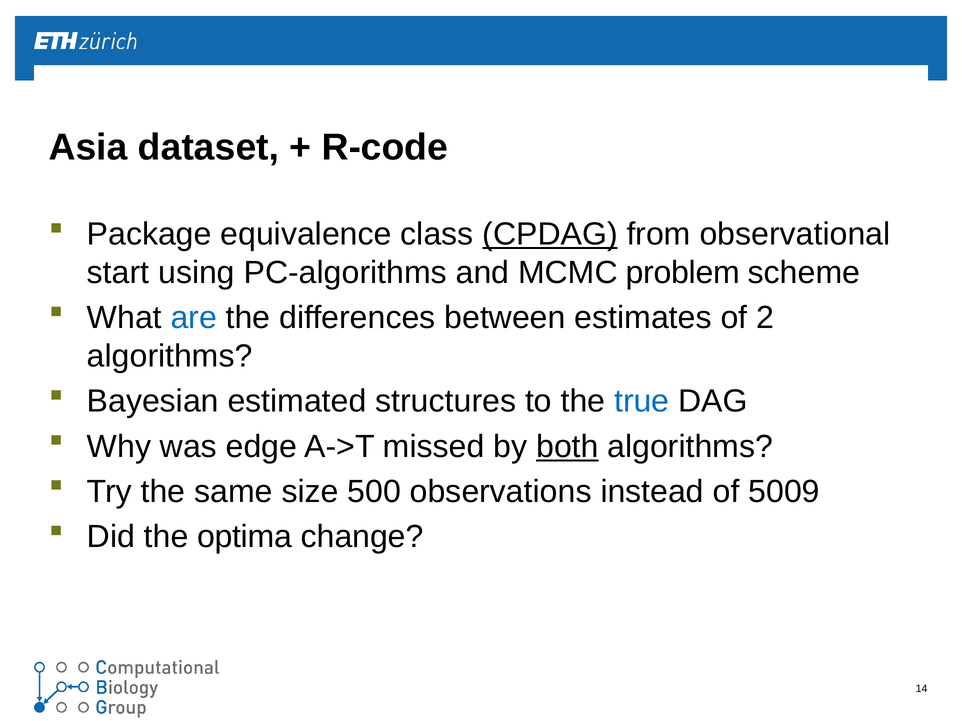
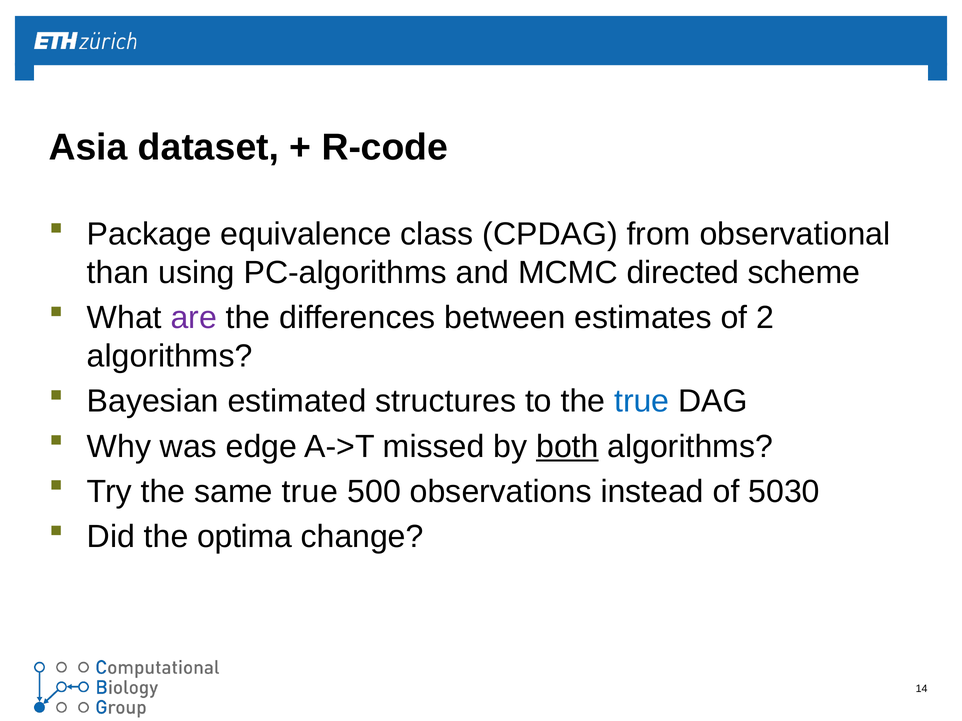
CPDAG underline: present -> none
start: start -> than
problem: problem -> directed
are colour: blue -> purple
same size: size -> true
5009: 5009 -> 5030
